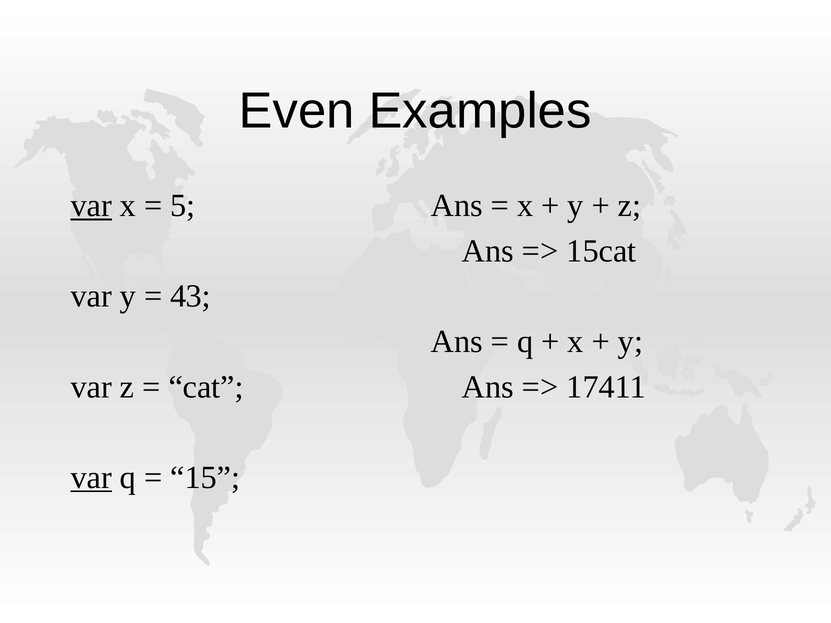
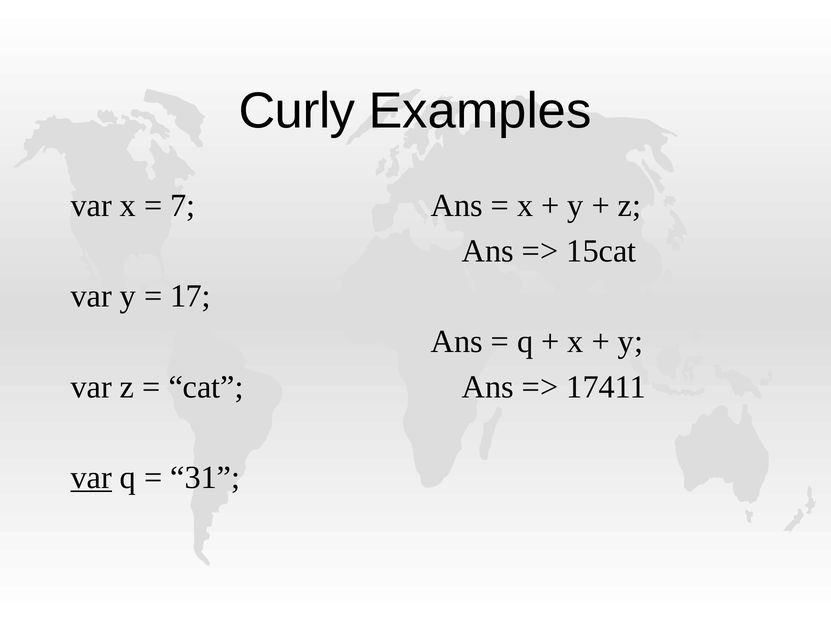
Even: Even -> Curly
var at (91, 206) underline: present -> none
5: 5 -> 7
43: 43 -> 17
15: 15 -> 31
